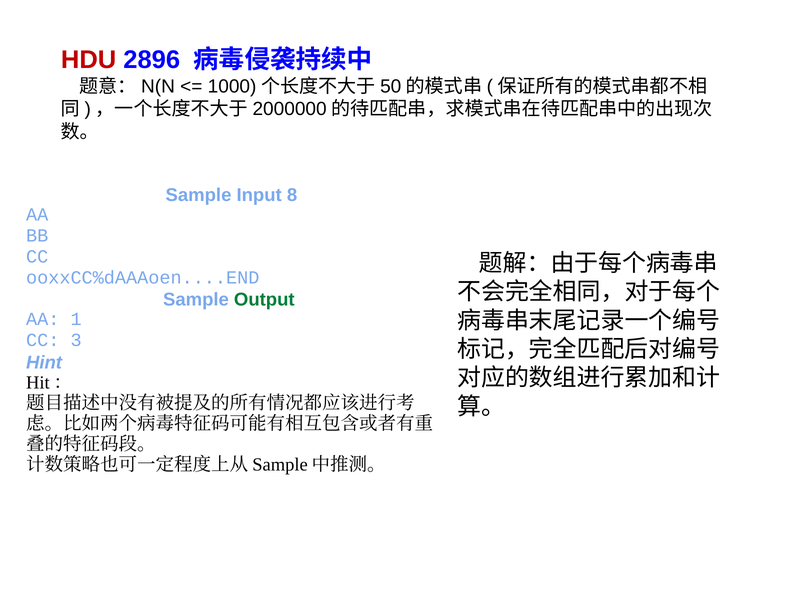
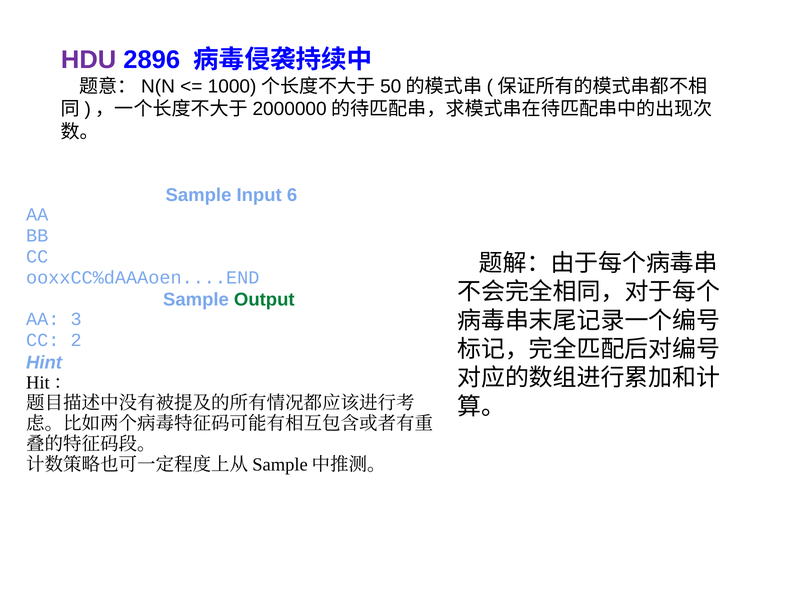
HDU colour: red -> purple
8: 8 -> 6
1: 1 -> 3
3: 3 -> 2
